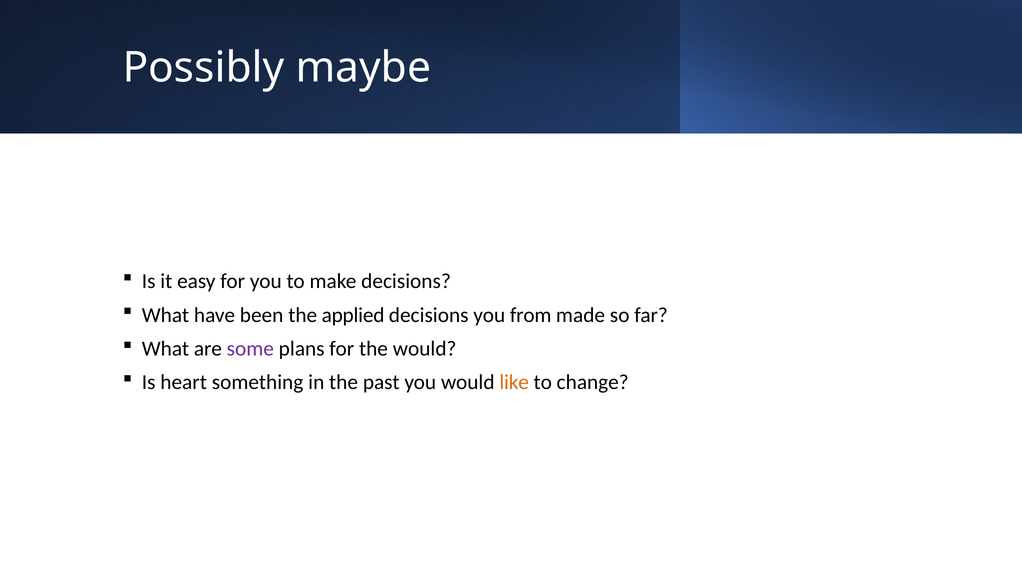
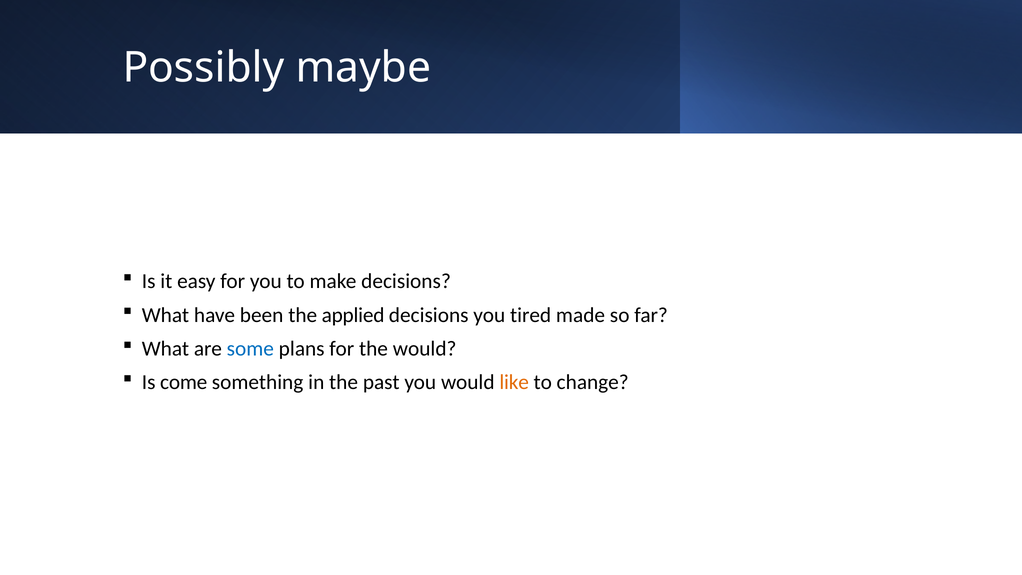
from: from -> tired
some colour: purple -> blue
heart: heart -> come
